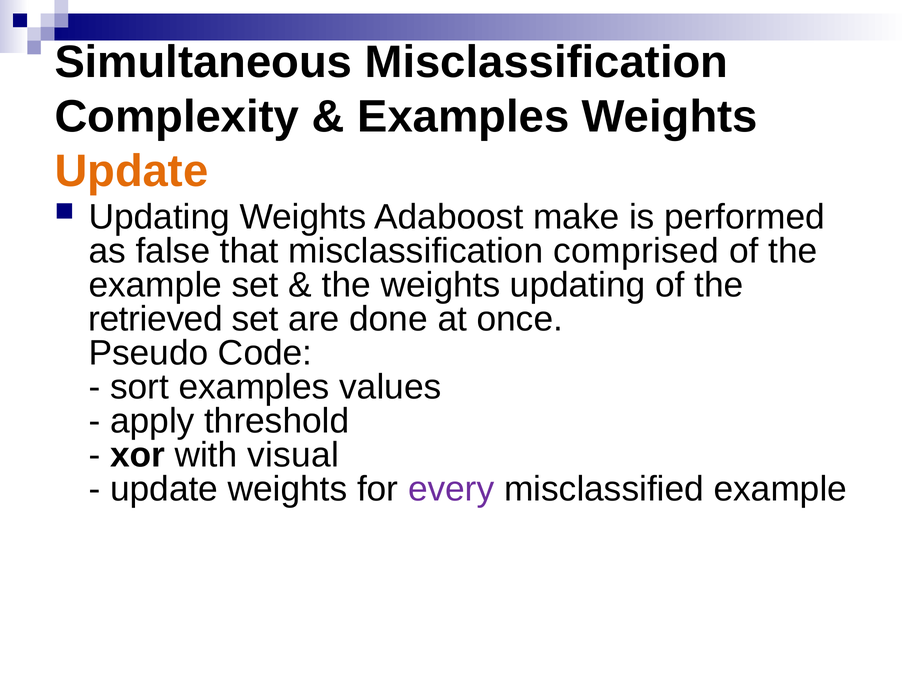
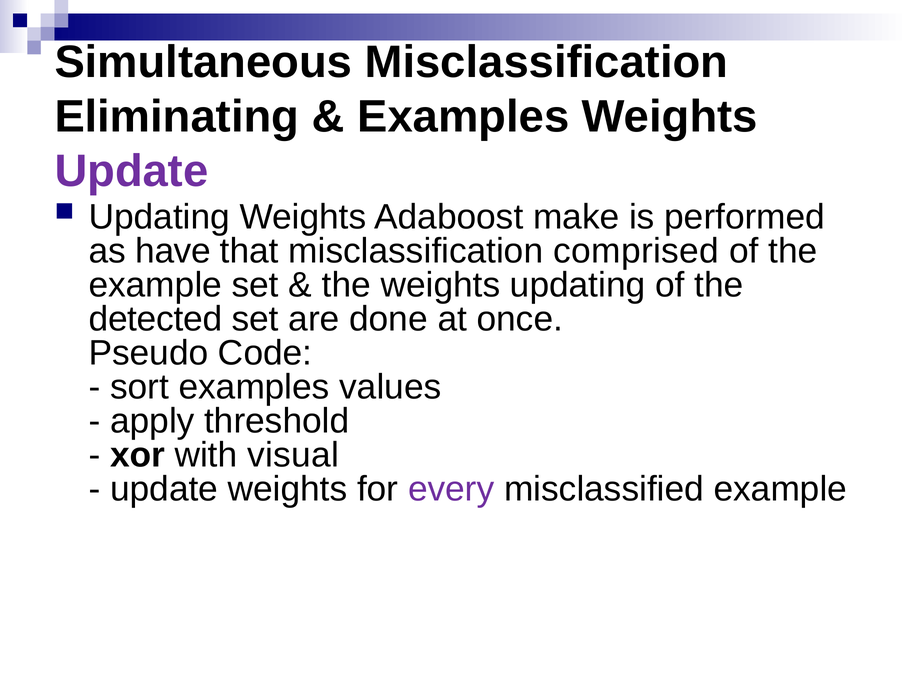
Complexity: Complexity -> Eliminating
Update at (131, 171) colour: orange -> purple
false: false -> have
retrieved: retrieved -> detected
